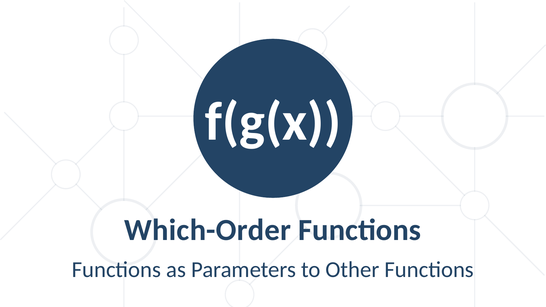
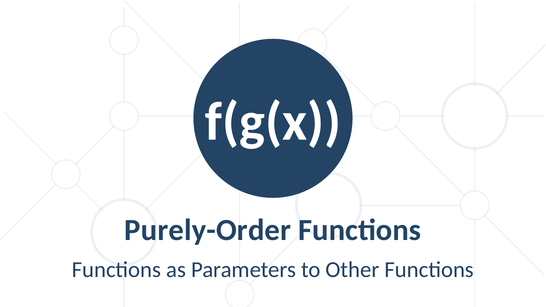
Which-Order: Which-Order -> Purely-Order
